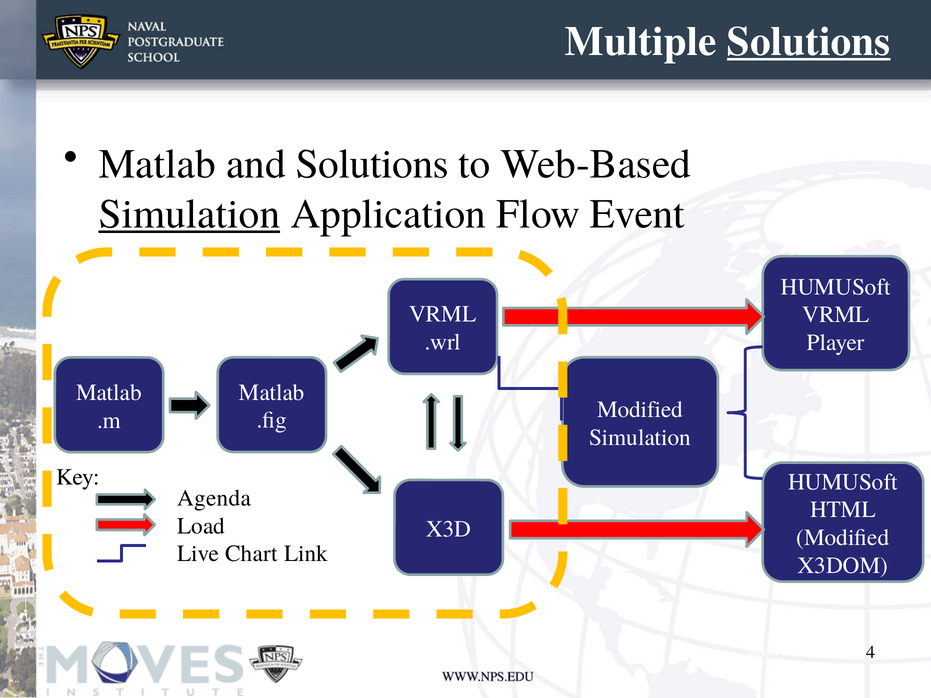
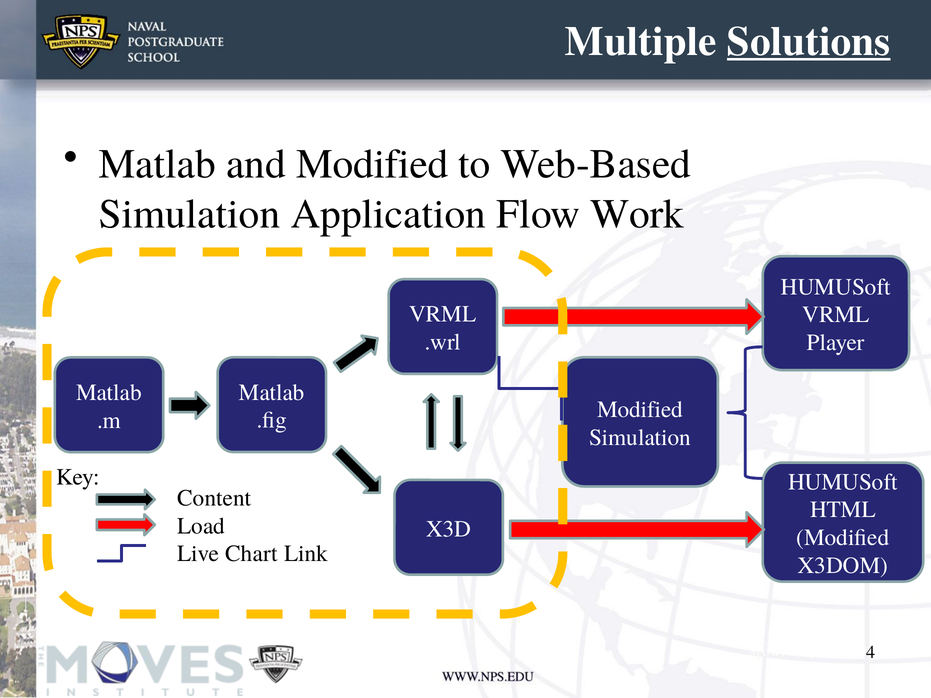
and Solutions: Solutions -> Modified
Simulation at (189, 214) underline: present -> none
Event: Event -> Work
Agenda: Agenda -> Content
